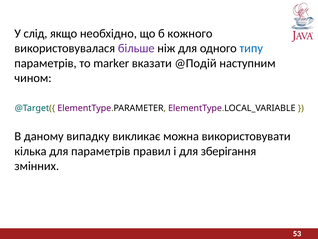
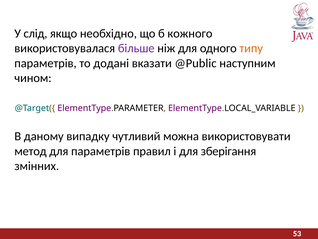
типу colour: blue -> orange
marker: marker -> додані
@Подій: @Подій -> @Public
викликає: викликає -> чутливий
кілька: кілька -> метод
